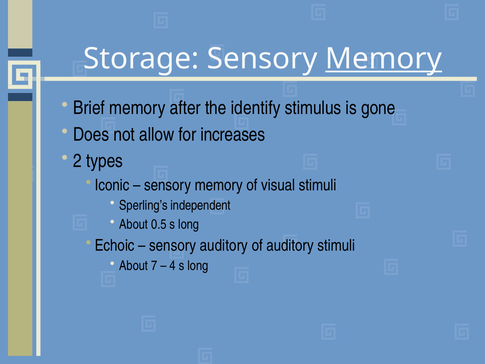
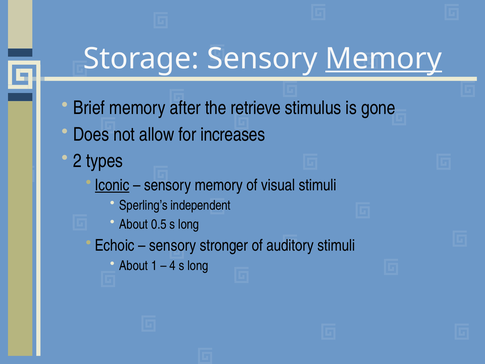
identify: identify -> retrieve
Iconic underline: none -> present
sensory auditory: auditory -> stronger
7: 7 -> 1
